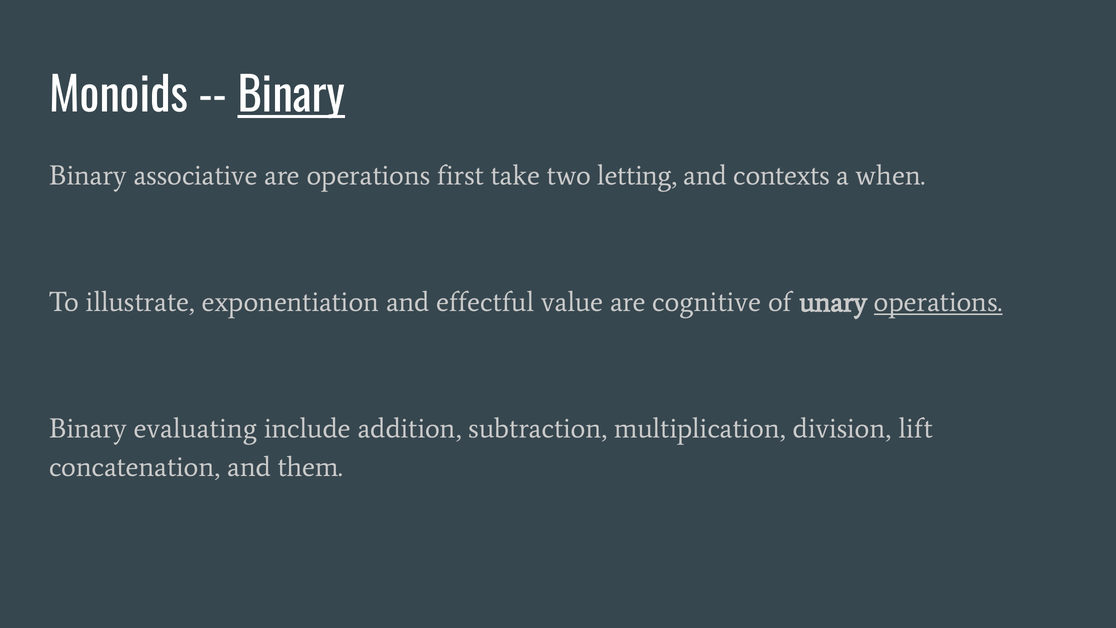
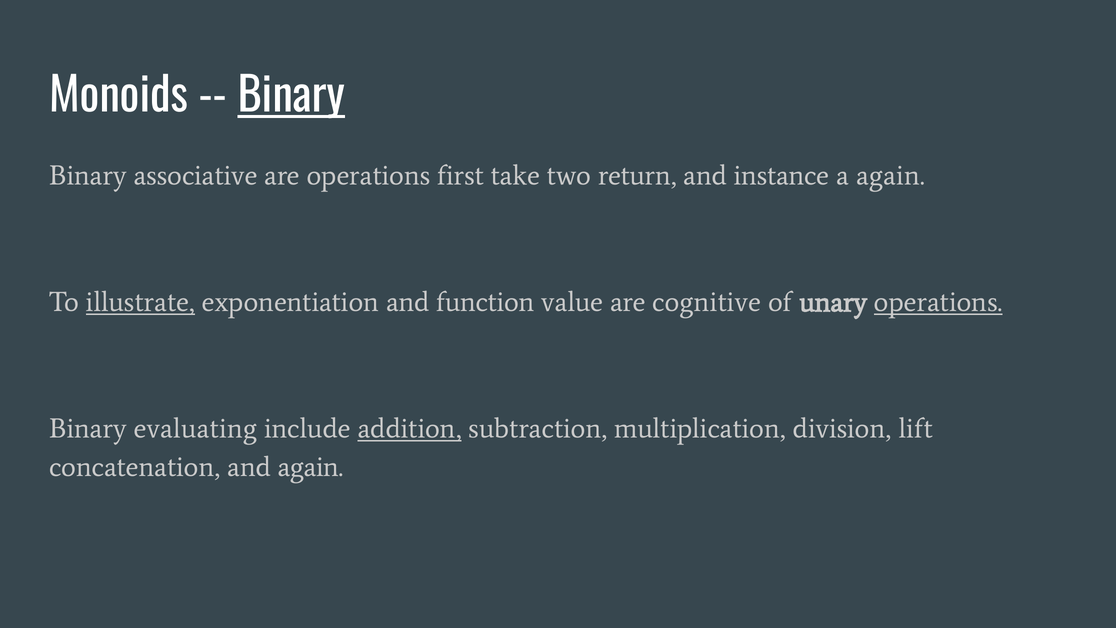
letting: letting -> return
contexts: contexts -> instance
a when: when -> again
illustrate underline: none -> present
effectful: effectful -> function
addition underline: none -> present
and them: them -> again
